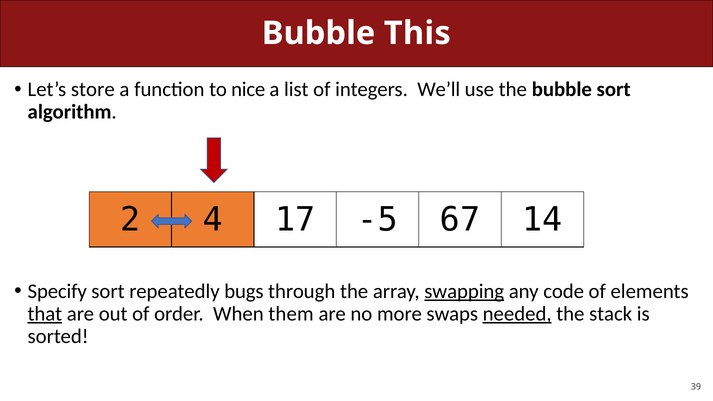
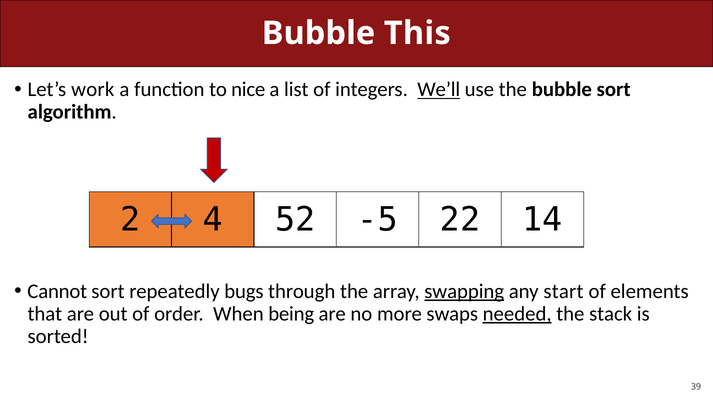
store: store -> work
We’ll underline: none -> present
17: 17 -> 52
67: 67 -> 22
Specify: Specify -> Cannot
code: code -> start
that underline: present -> none
them: them -> being
